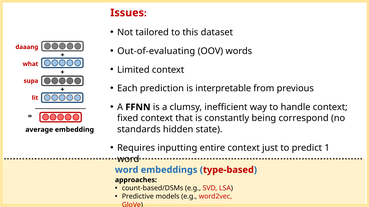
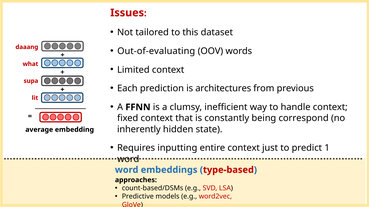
interpretable: interpretable -> architectures
standards: standards -> inherently
